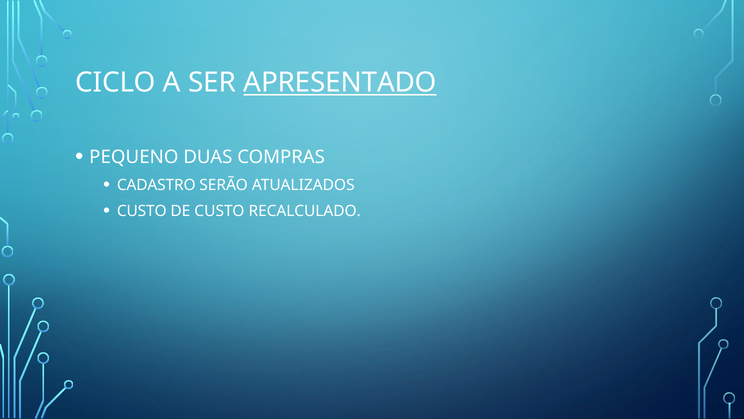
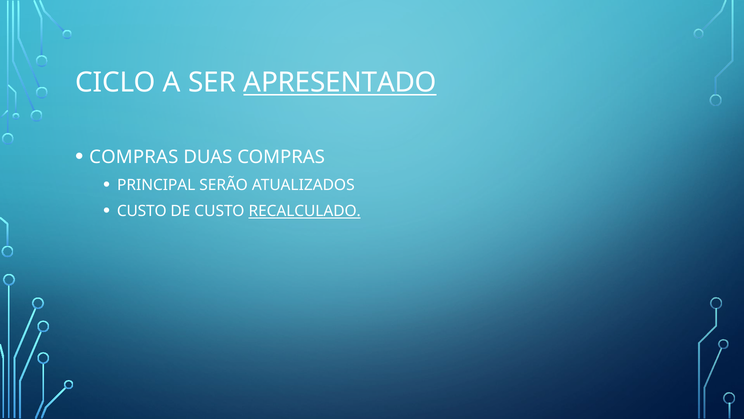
PEQUENO at (134, 157): PEQUENO -> COMPRAS
CADASTRO: CADASTRO -> PRINCIPAL
RECALCULADO underline: none -> present
